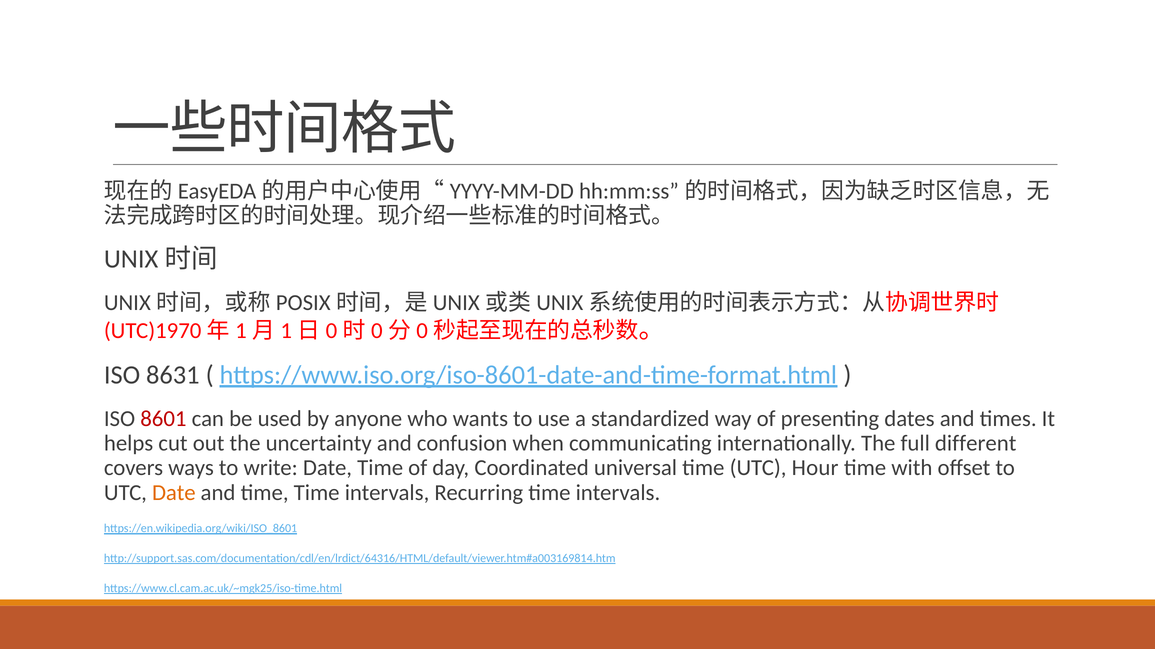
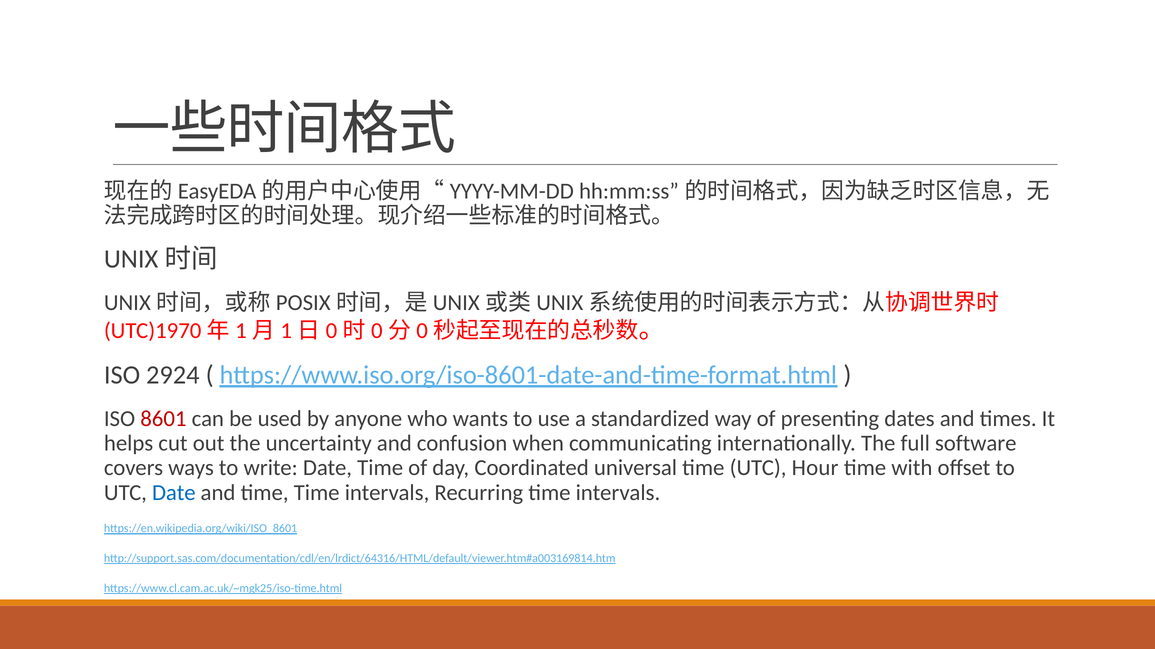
8631: 8631 -> 2924
different: different -> software
Date at (174, 493) colour: orange -> blue
